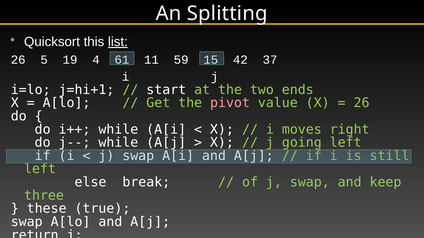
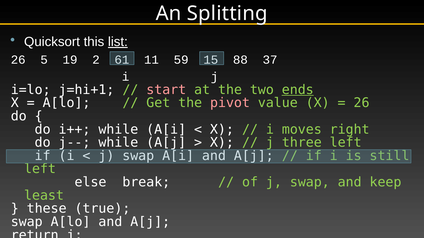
4: 4 -> 2
42: 42 -> 88
start colour: white -> pink
ends underline: none -> present
going: going -> three
three: three -> least
